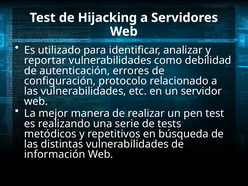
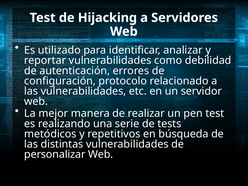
información: información -> personalizar
